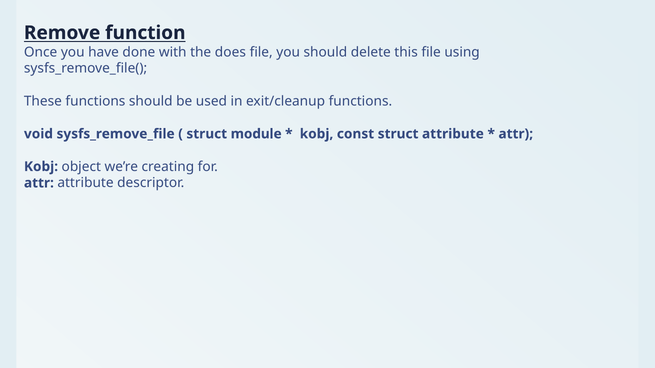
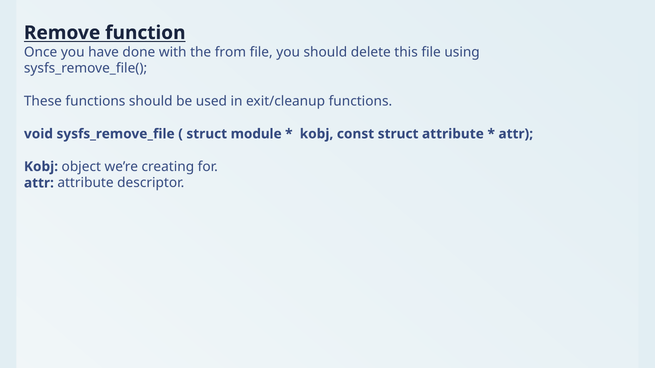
does: does -> from
